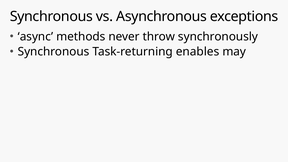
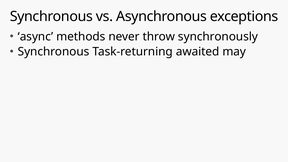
enables: enables -> awaited
